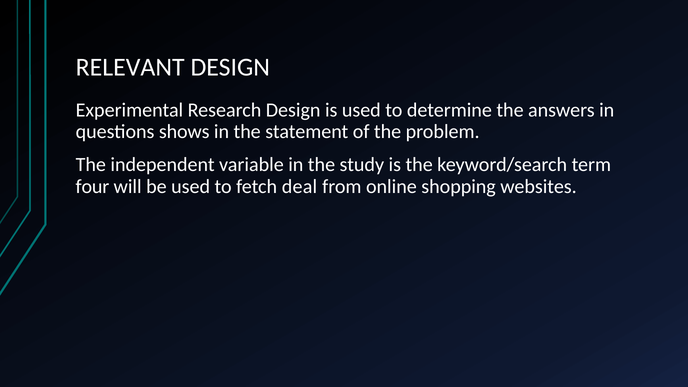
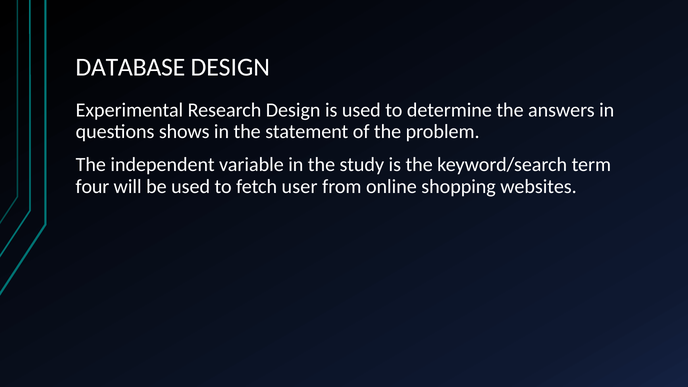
RELEVANT: RELEVANT -> DATABASE
deal: deal -> user
